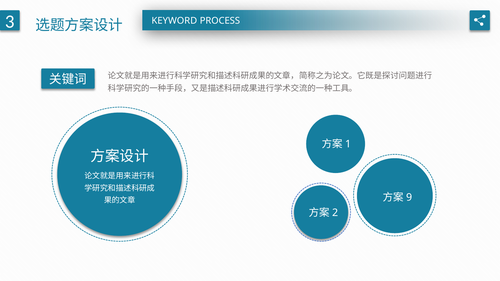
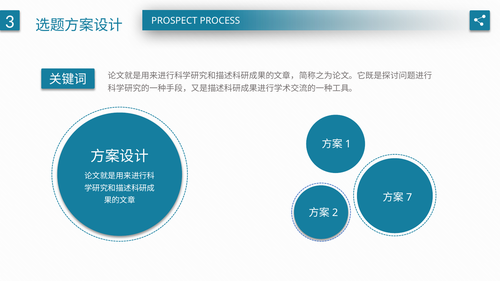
KEYWORD: KEYWORD -> PROSPECT
9: 9 -> 7
